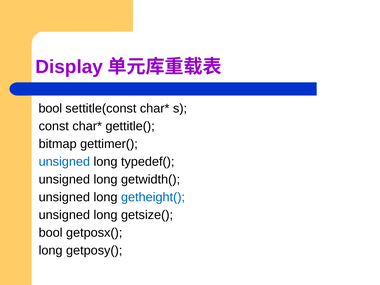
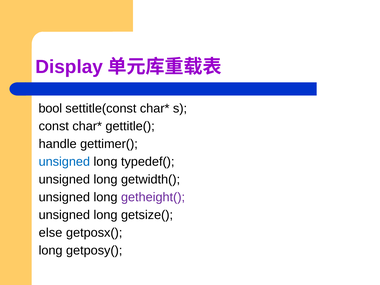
bitmap: bitmap -> handle
getheight( colour: blue -> purple
bool at (51, 233): bool -> else
